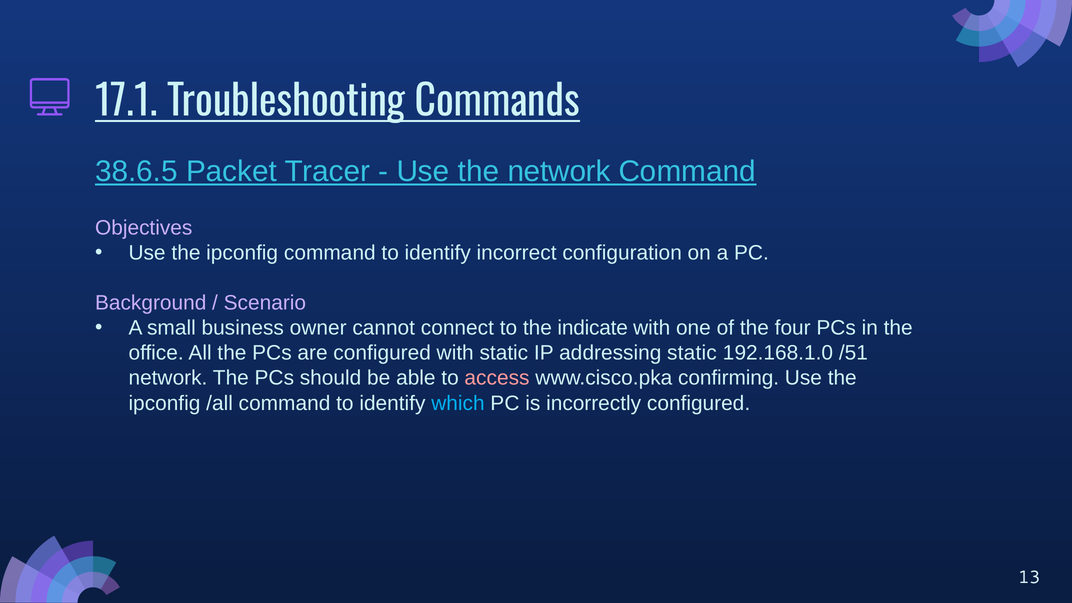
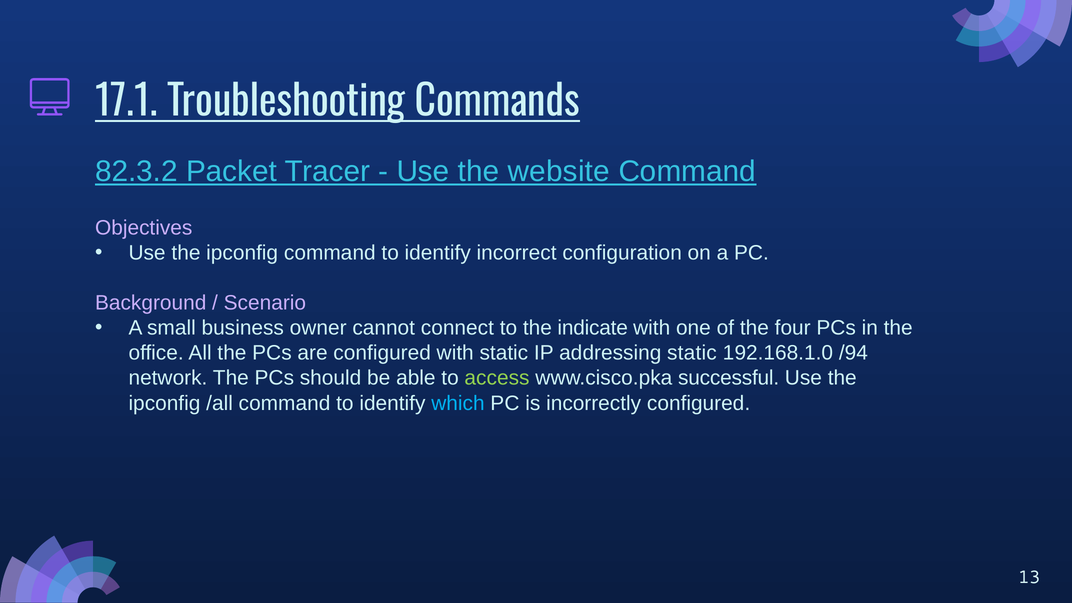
38.6.5: 38.6.5 -> 82.3.2
the network: network -> website
/51: /51 -> /94
access colour: pink -> light green
confirming: confirming -> successful
